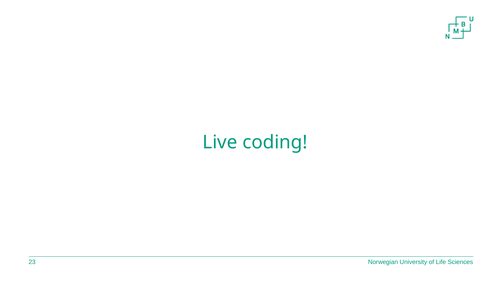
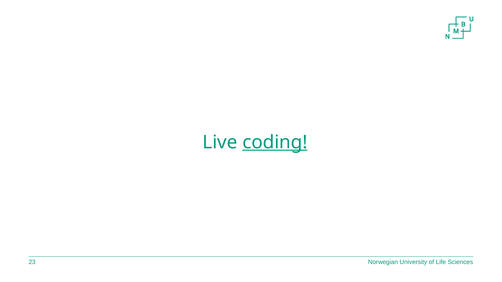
coding underline: none -> present
